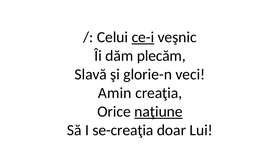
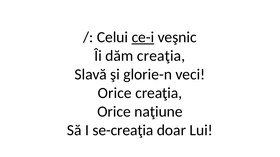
dăm plecăm: plecăm -> creaţia
Amin at (115, 93): Amin -> Orice
naţiune underline: present -> none
